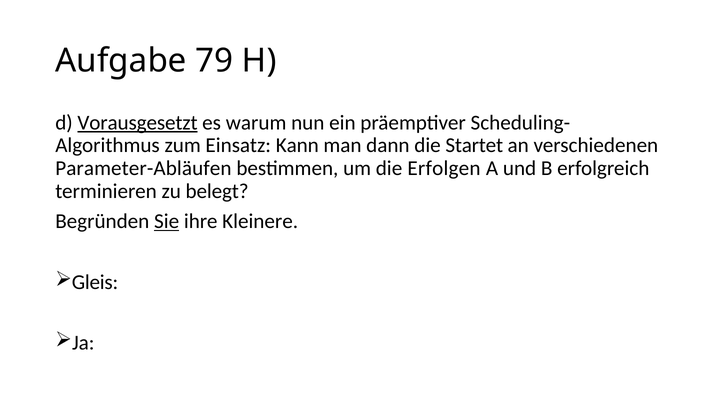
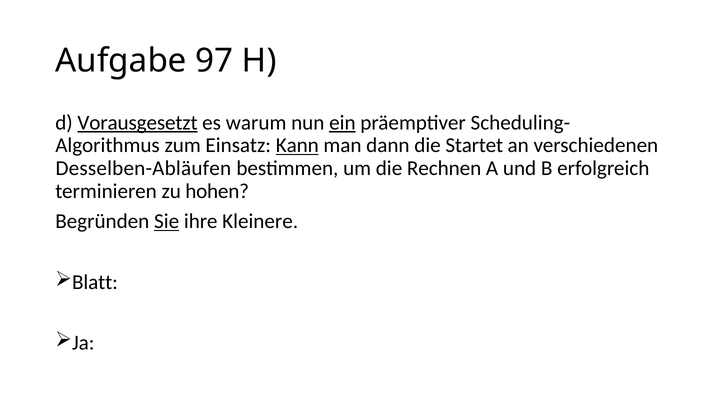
79: 79 -> 97
ein underline: none -> present
Kann underline: none -> present
Parameter-Abläufen: Parameter-Abläufen -> Desselben-Abläufen
Erfolgen: Erfolgen -> Rechnen
belegt: belegt -> hohen
Gleis: Gleis -> Blatt
